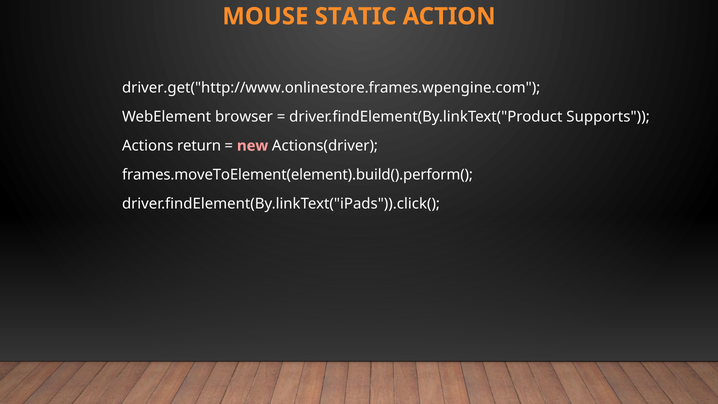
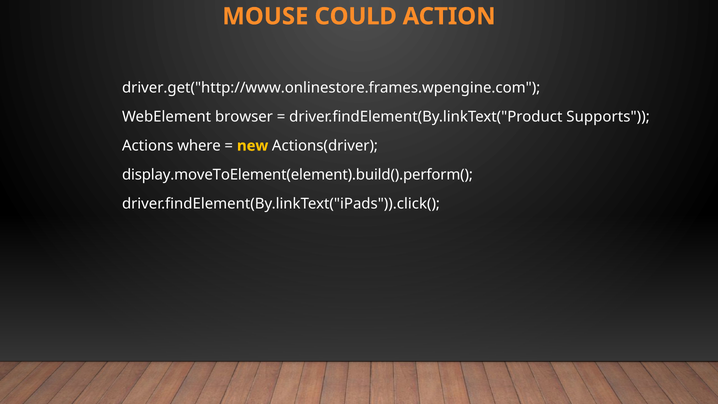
STATIC: STATIC -> COULD
return: return -> where
new colour: pink -> yellow
frames.moveToElement(element).build().perform(: frames.moveToElement(element).build().perform( -> display.moveToElement(element).build().perform(
